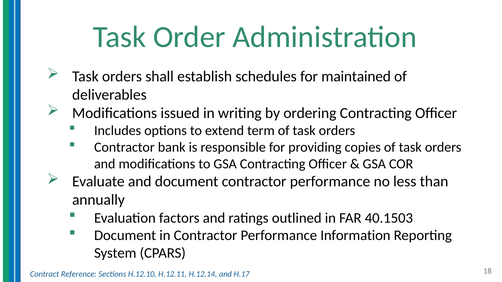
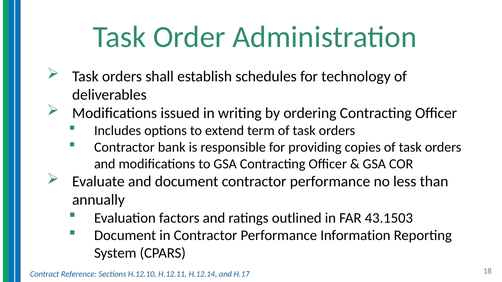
maintained: maintained -> technology
40.1503: 40.1503 -> 43.1503
